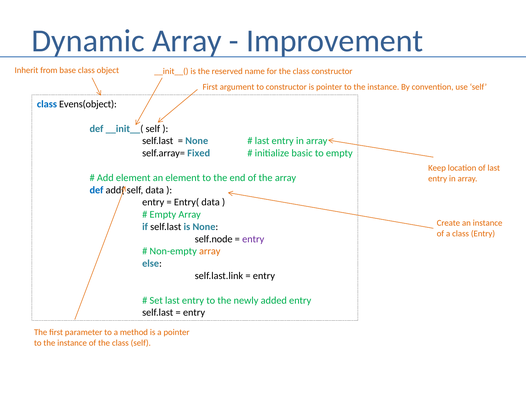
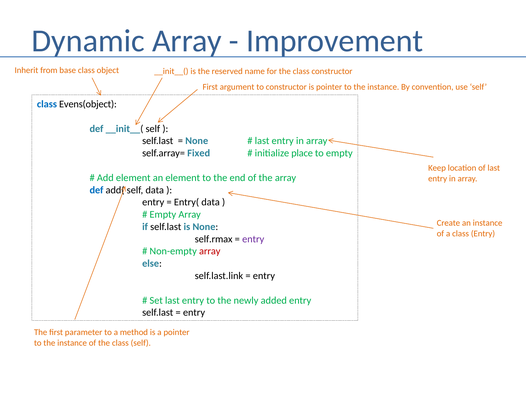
basic: basic -> place
self.node: self.node -> self.rmax
array at (210, 252) colour: orange -> red
